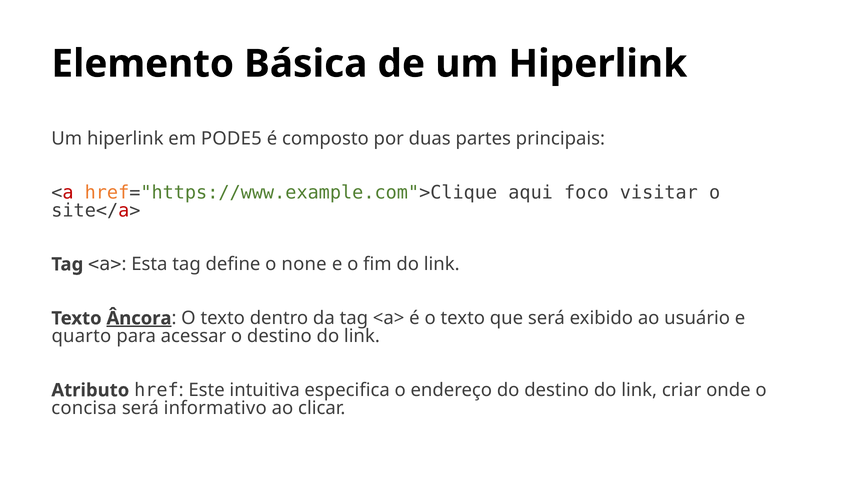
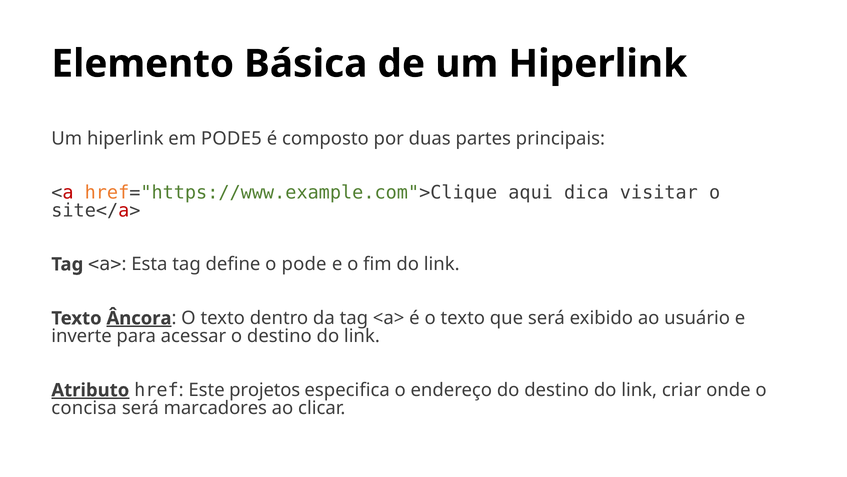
foco: foco -> dica
none: none -> pode
quarto: quarto -> inverte
Atributo underline: none -> present
intuitiva: intuitiva -> projetos
informativo: informativo -> marcadores
